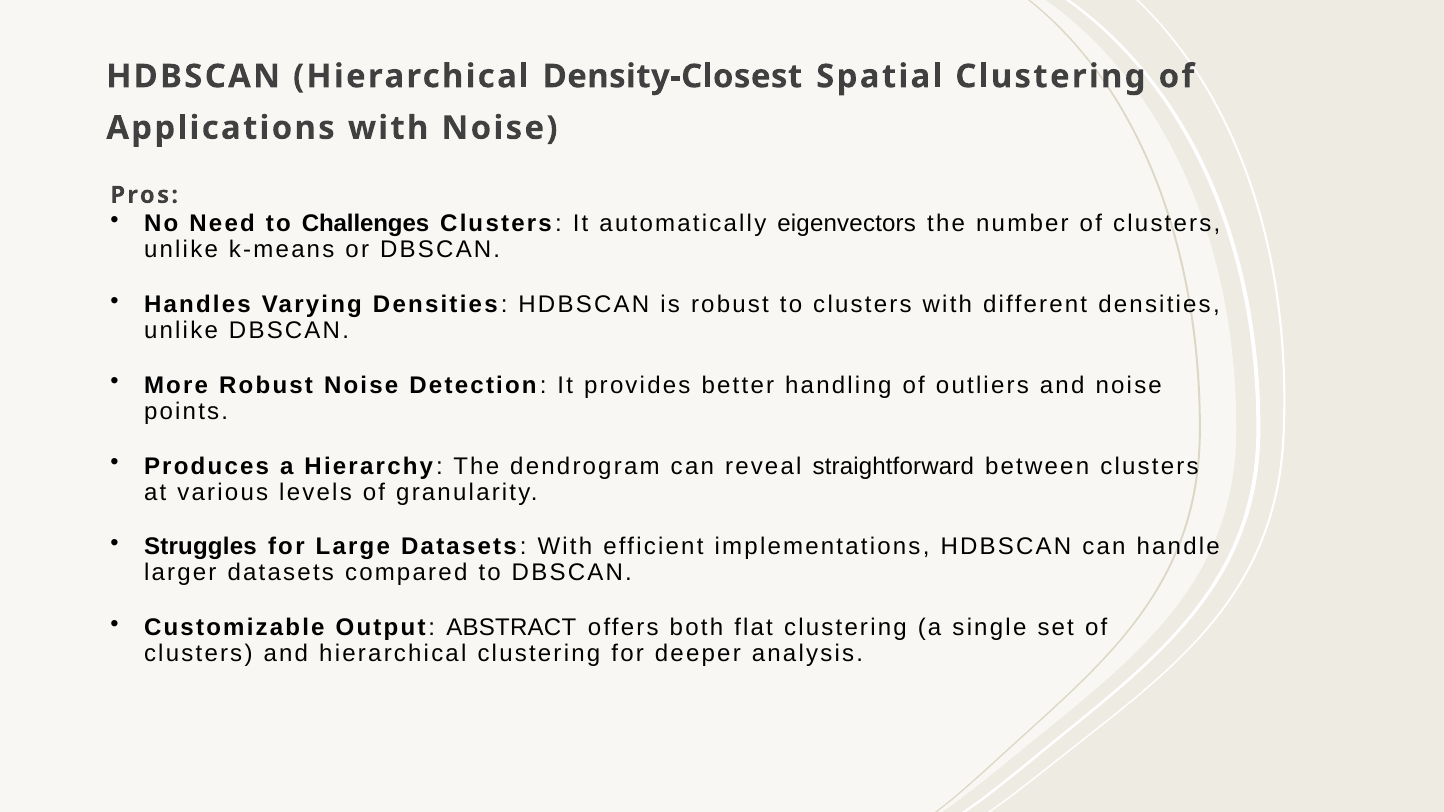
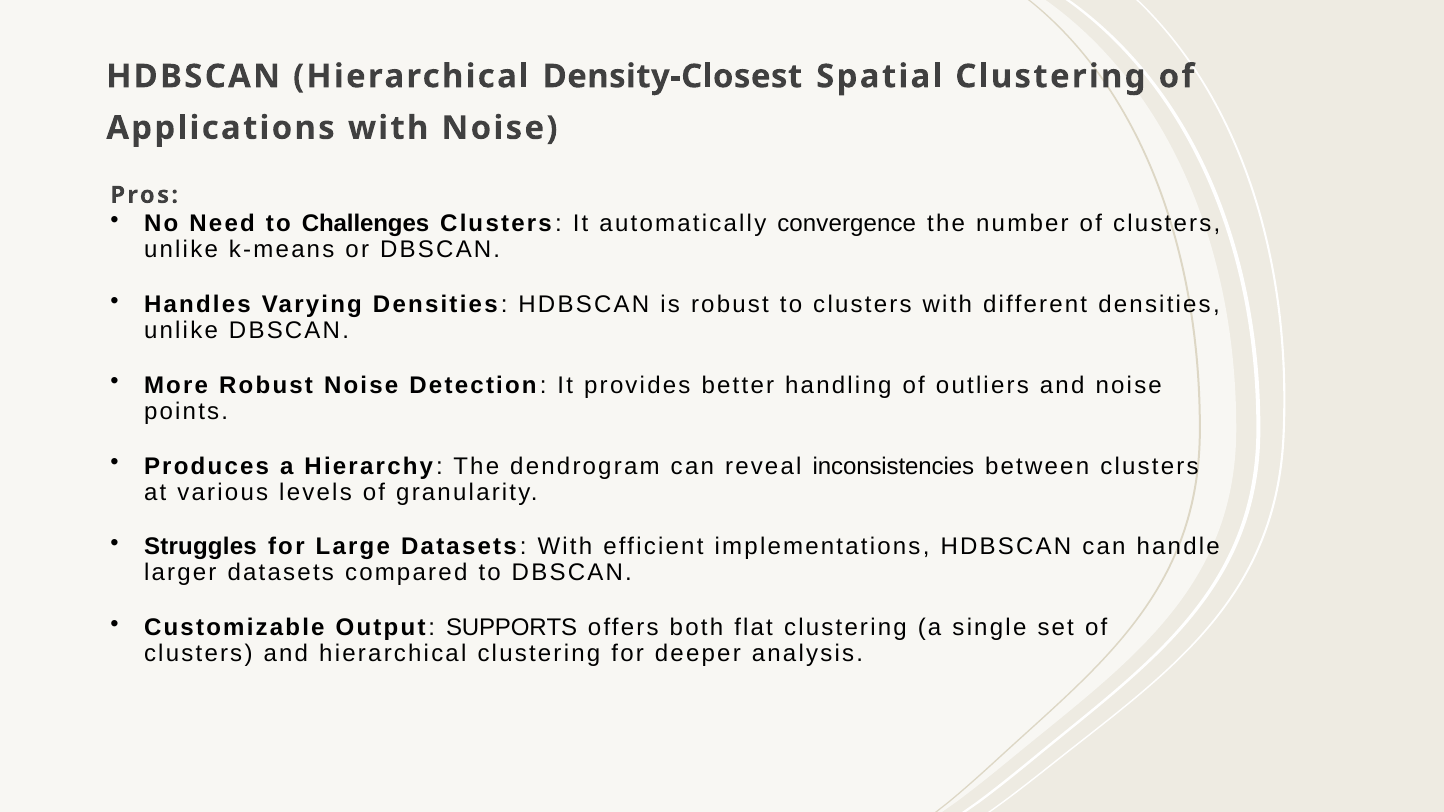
eigenvectors: eigenvectors -> convergence
straightforward: straightforward -> inconsistencies
ABSTRACT: ABSTRACT -> SUPPORTS
